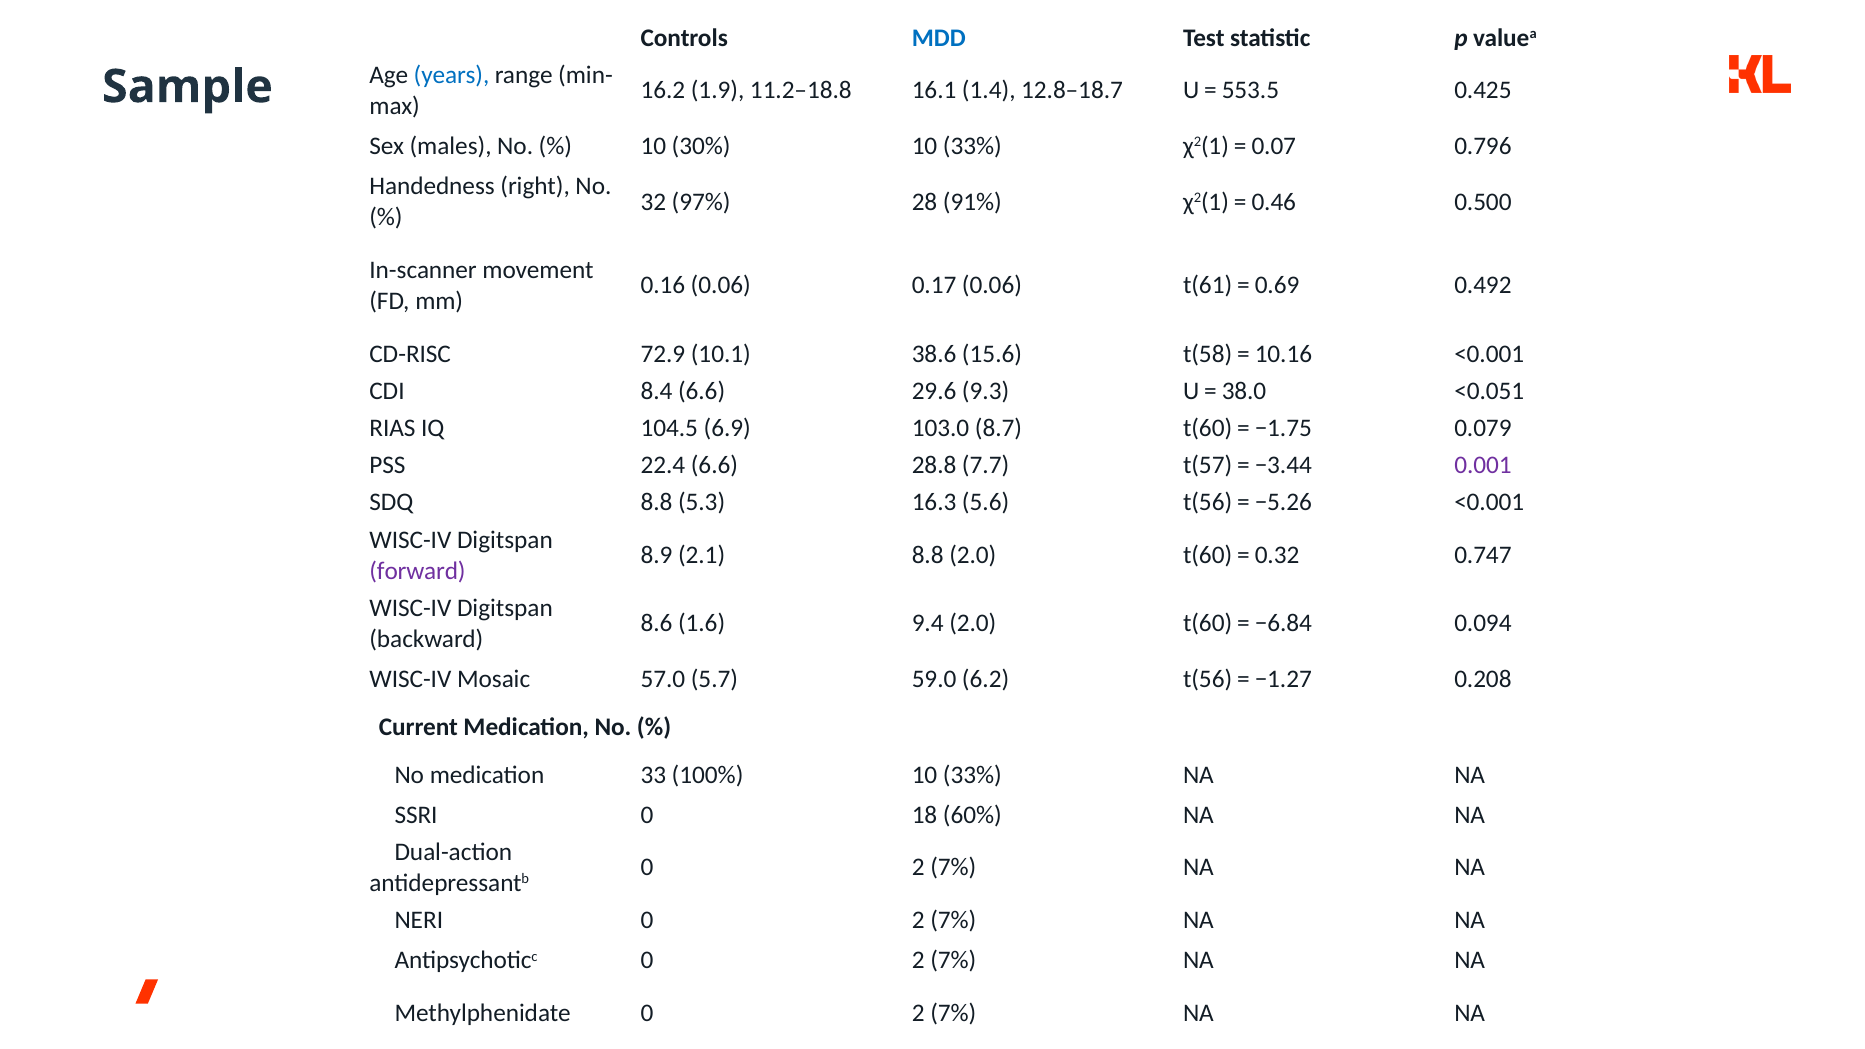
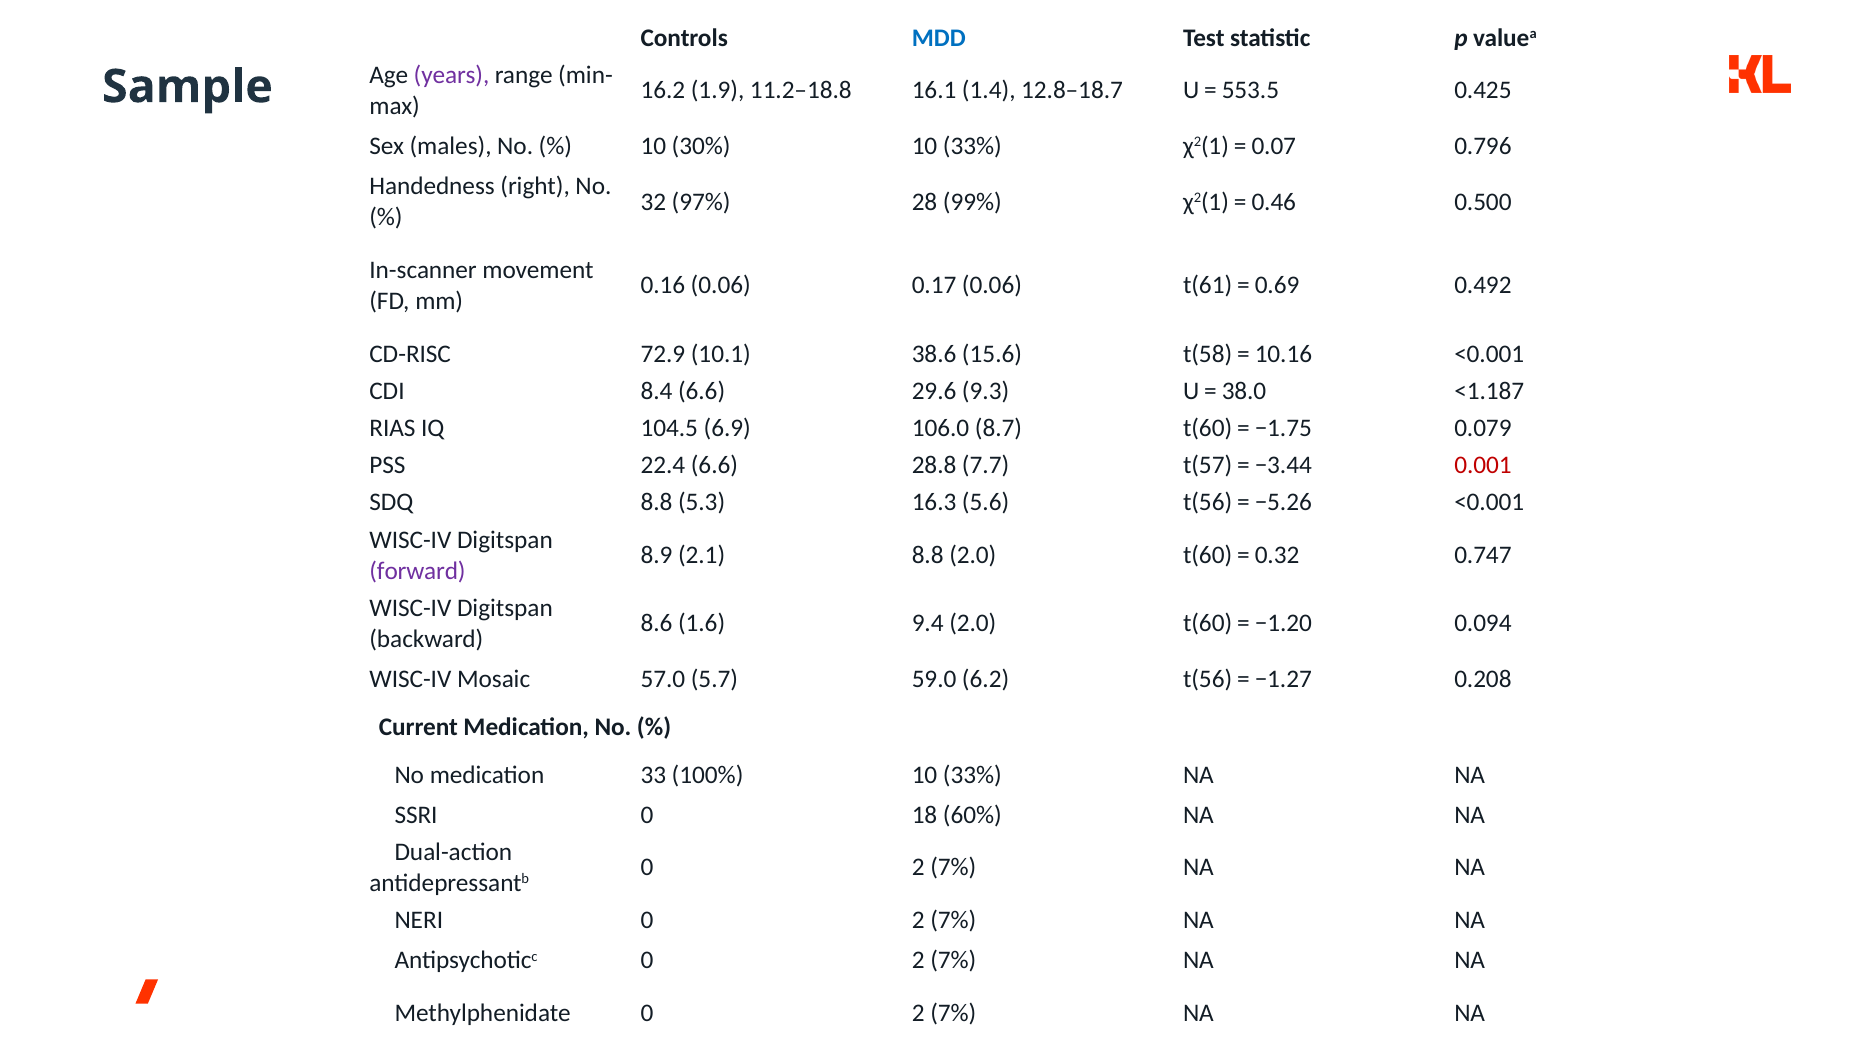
years colour: blue -> purple
91%: 91% -> 99%
<0.051: <0.051 -> <1.187
103.0: 103.0 -> 106.0
0.001 colour: purple -> red
−6.84: −6.84 -> −1.20
